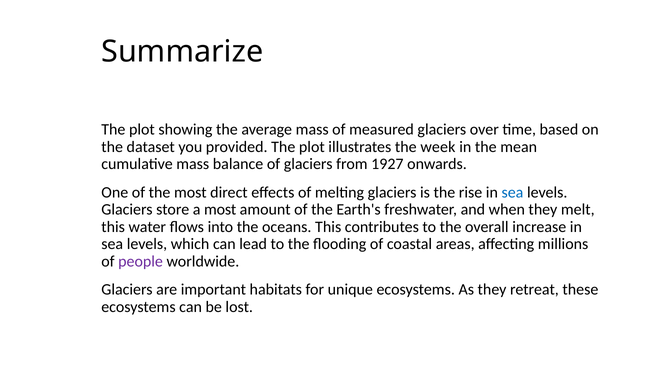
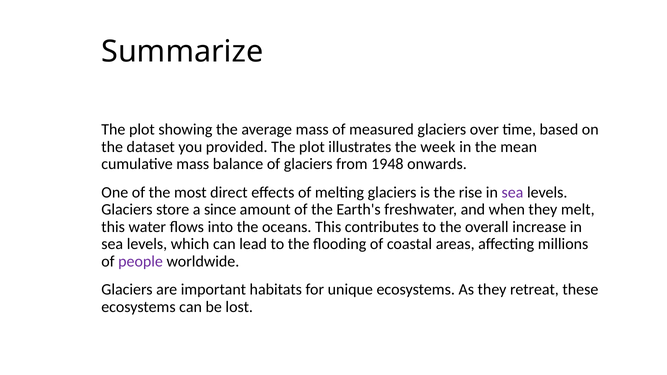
1927: 1927 -> 1948
sea at (512, 192) colour: blue -> purple
a most: most -> since
